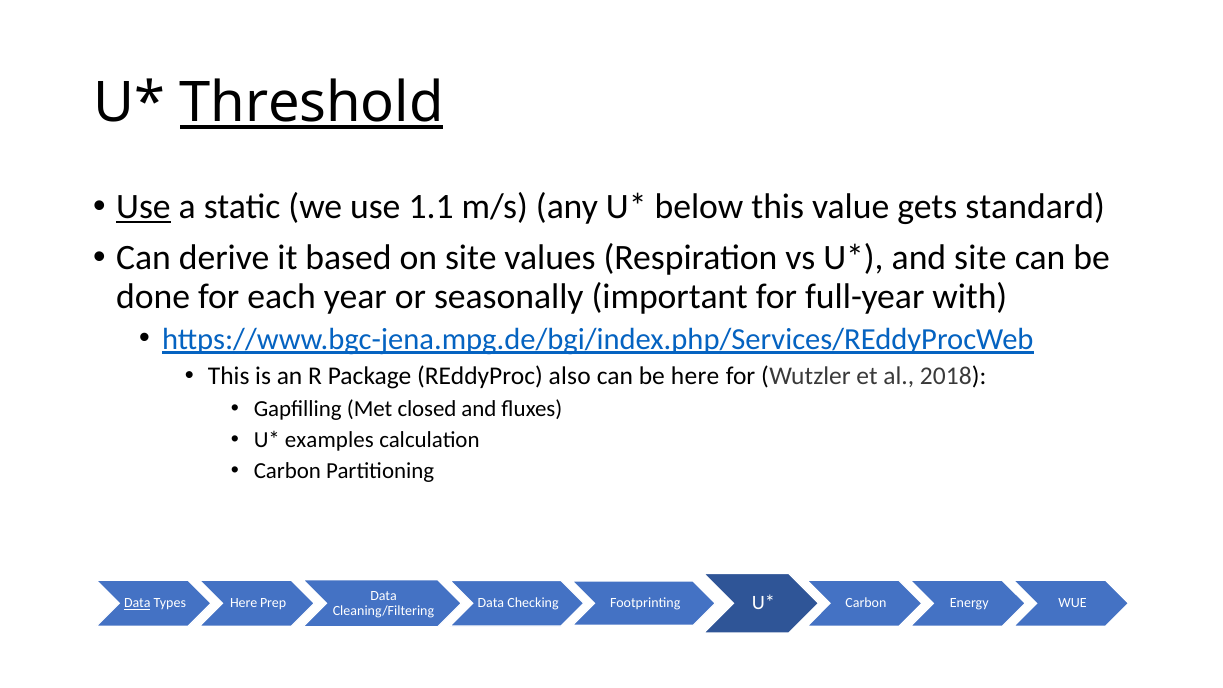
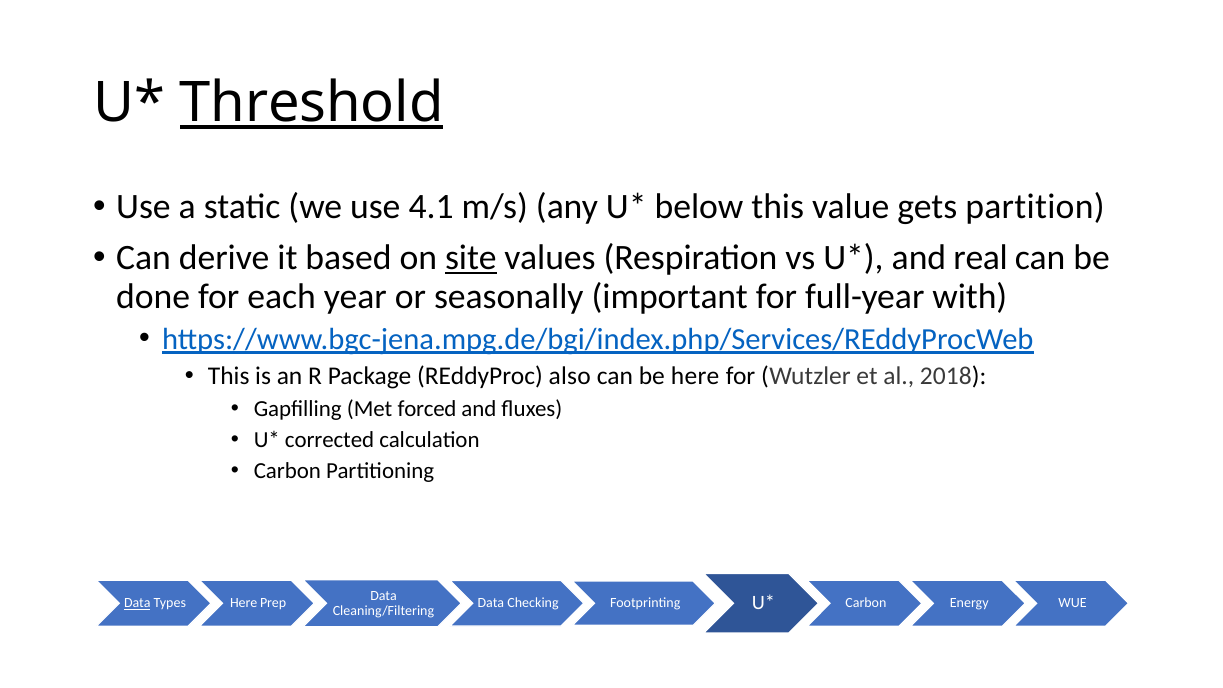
Use at (143, 207) underline: present -> none
1.1: 1.1 -> 4.1
standard: standard -> partition
site at (471, 258) underline: none -> present
and site: site -> real
closed: closed -> forced
examples: examples -> corrected
